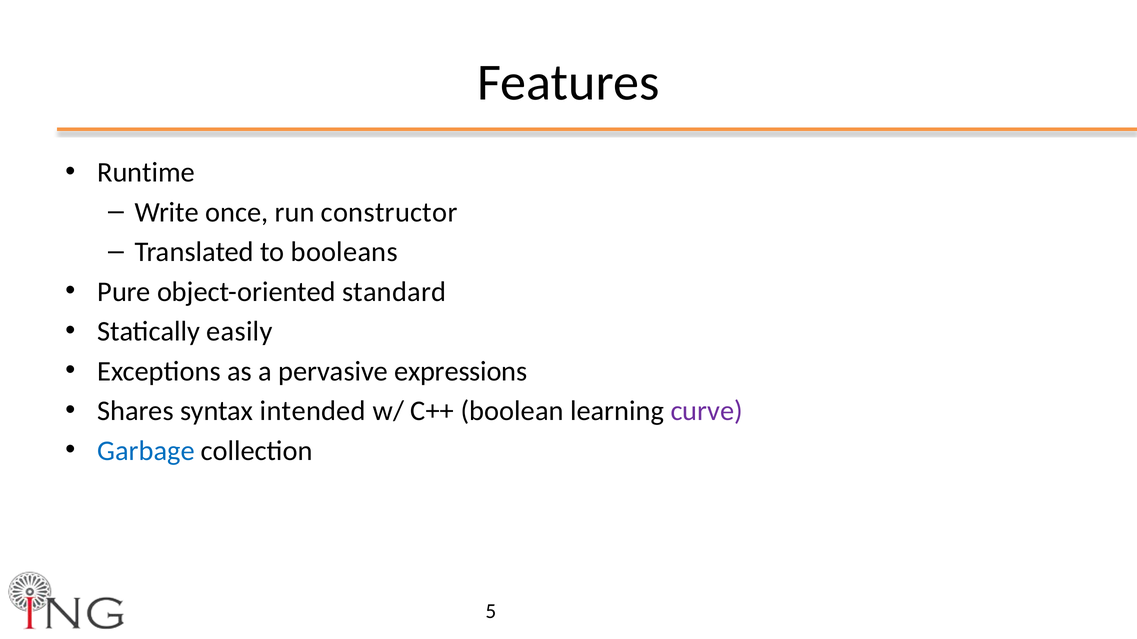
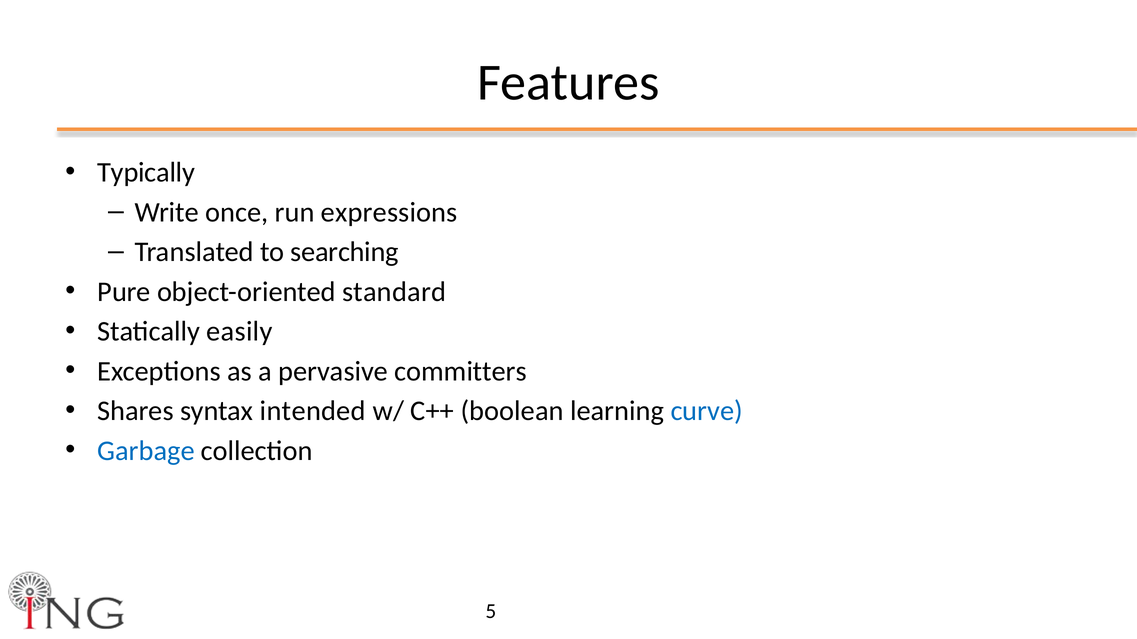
Runtime: Runtime -> Typically
constructor: constructor -> expressions
booleans: booleans -> searching
expressions: expressions -> committers
curve colour: purple -> blue
